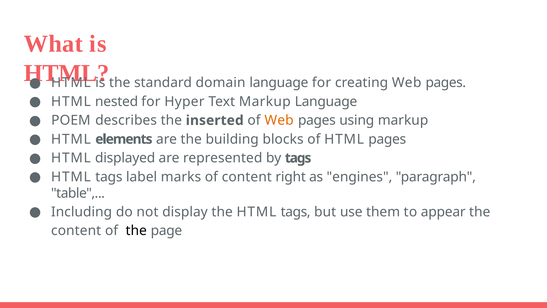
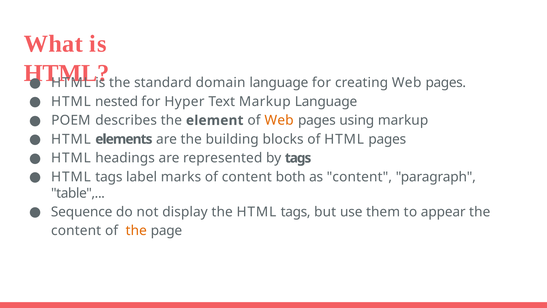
inserted: inserted -> element
displayed: displayed -> headings
right: right -> both
as engines: engines -> content
Including: Including -> Sequence
the at (136, 230) colour: black -> orange
